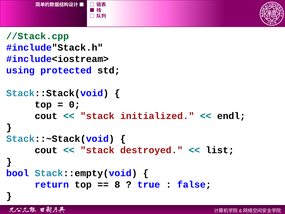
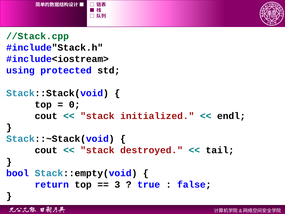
list: list -> tail
8: 8 -> 3
